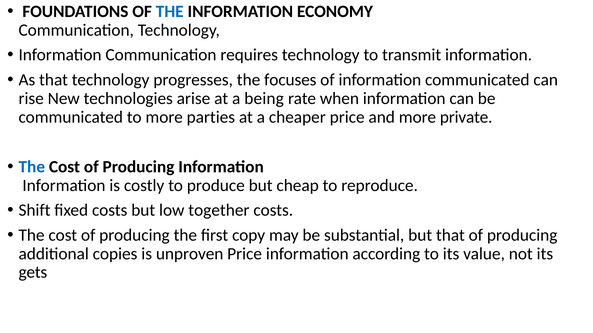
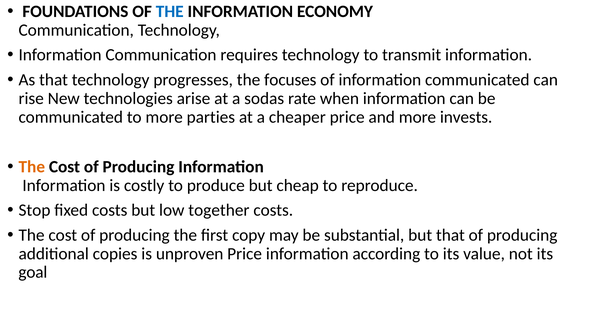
being: being -> sodas
private: private -> invests
The at (32, 167) colour: blue -> orange
Shift: Shift -> Stop
gets: gets -> goal
